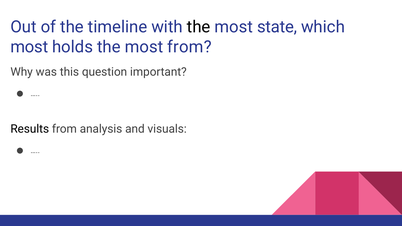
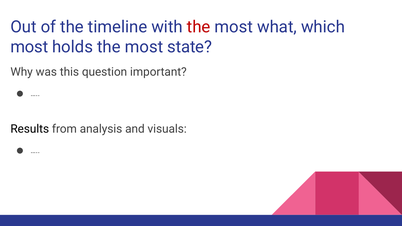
the at (199, 27) colour: black -> red
state: state -> what
most from: from -> state
